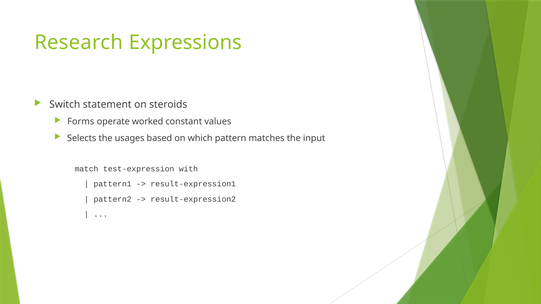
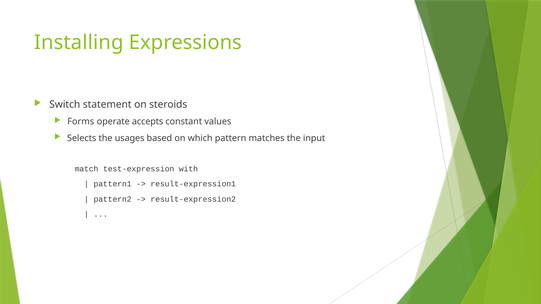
Research: Research -> Installing
worked: worked -> accepts
